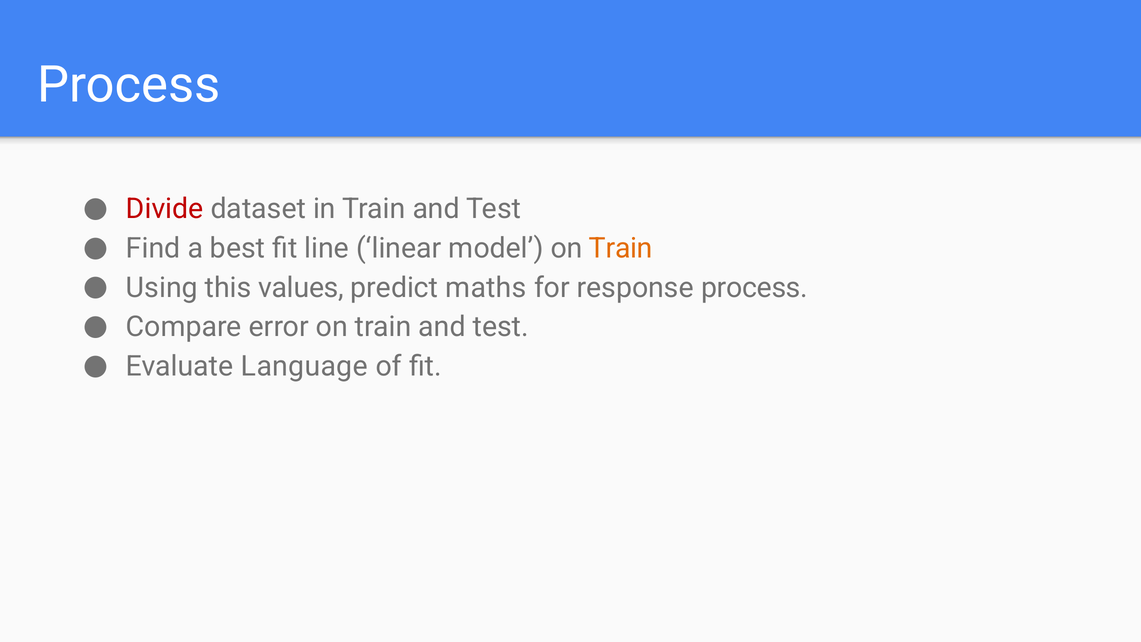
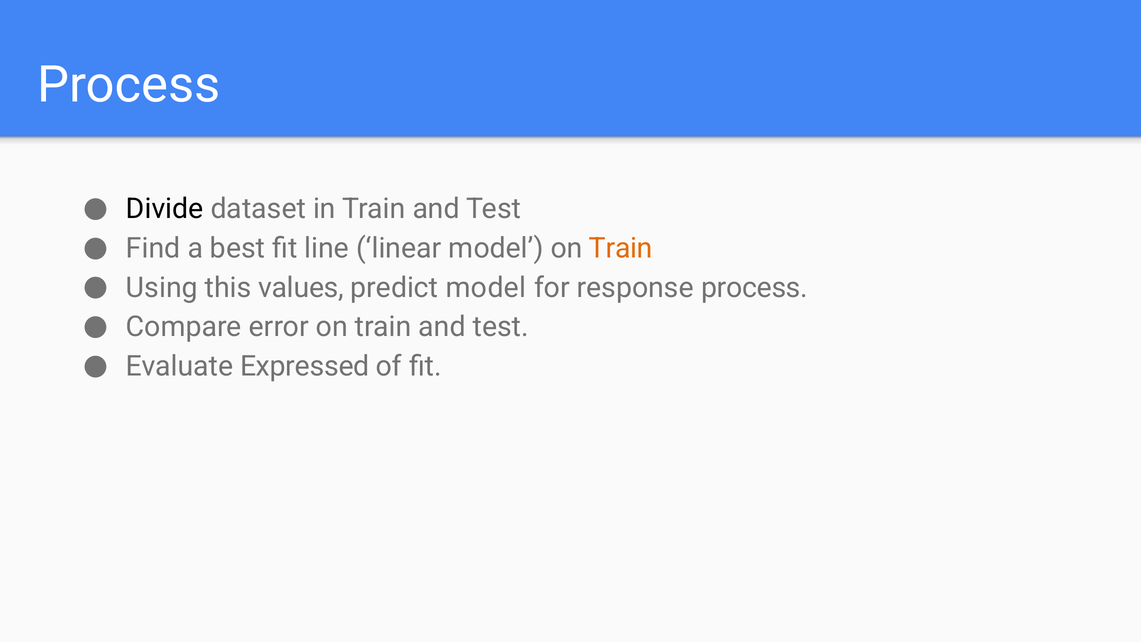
Divide colour: red -> black
predict maths: maths -> model
Language: Language -> Expressed
